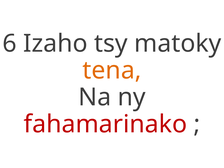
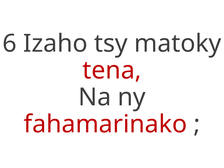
tena colour: orange -> red
